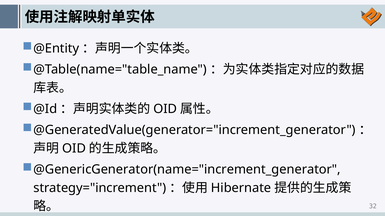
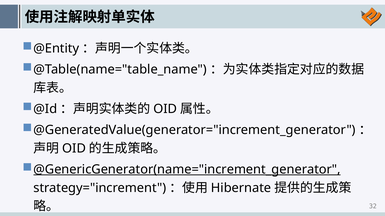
@GenericGenerator(name="increment_generator underline: none -> present
